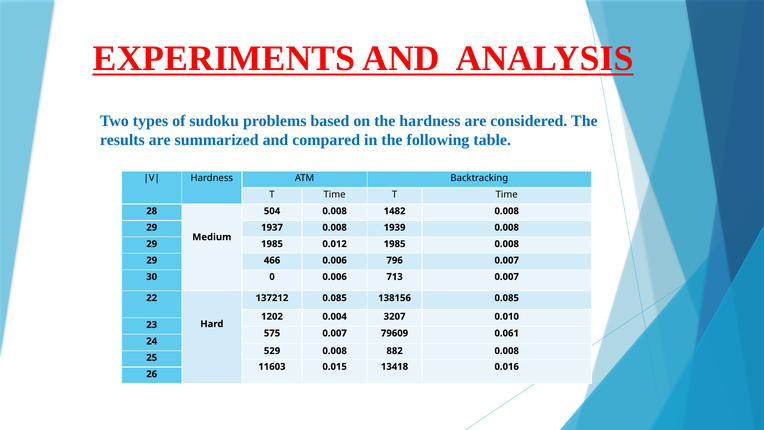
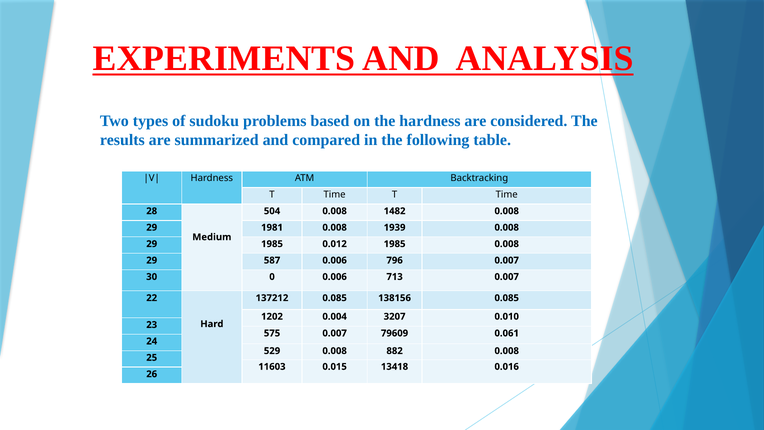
1937: 1937 -> 1981
466: 466 -> 587
